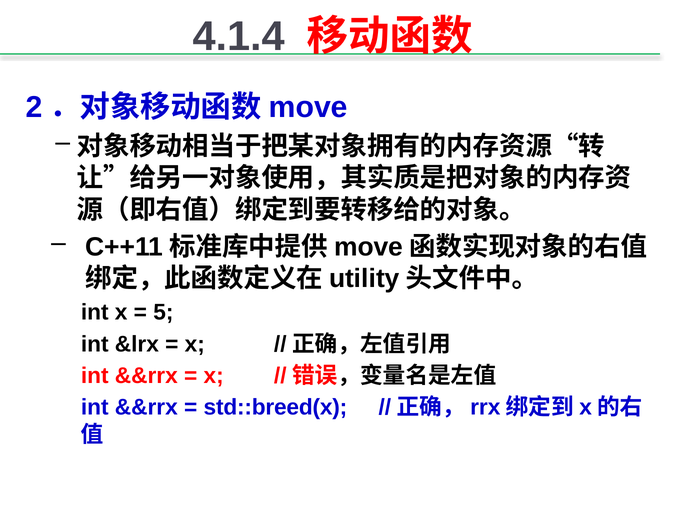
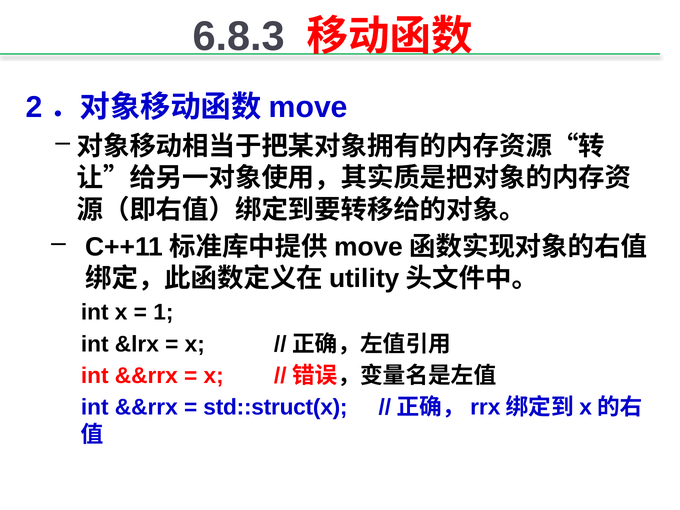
4.1.4: 4.1.4 -> 6.8.3
5: 5 -> 1
std::breed(x: std::breed(x -> std::struct(x
